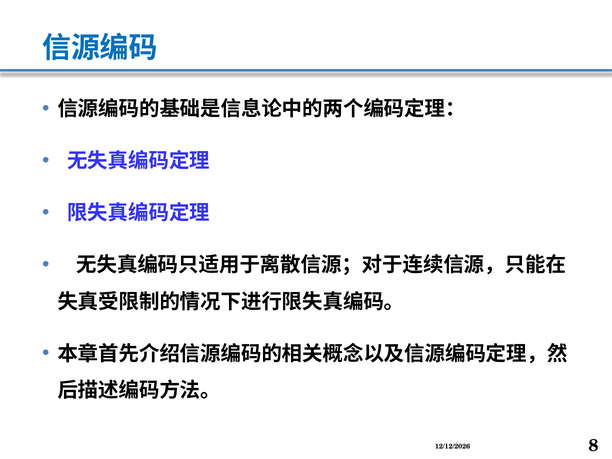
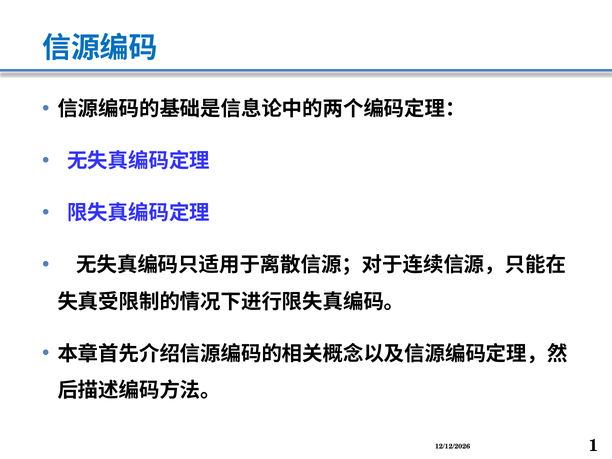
8: 8 -> 1
